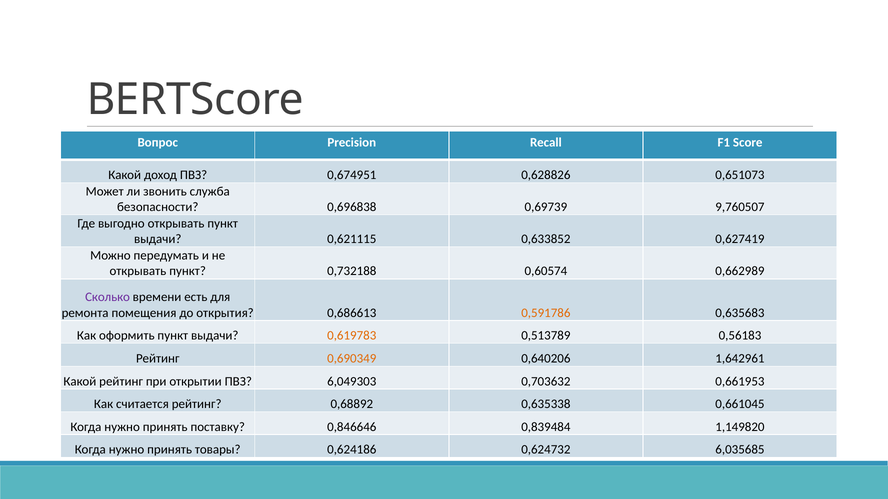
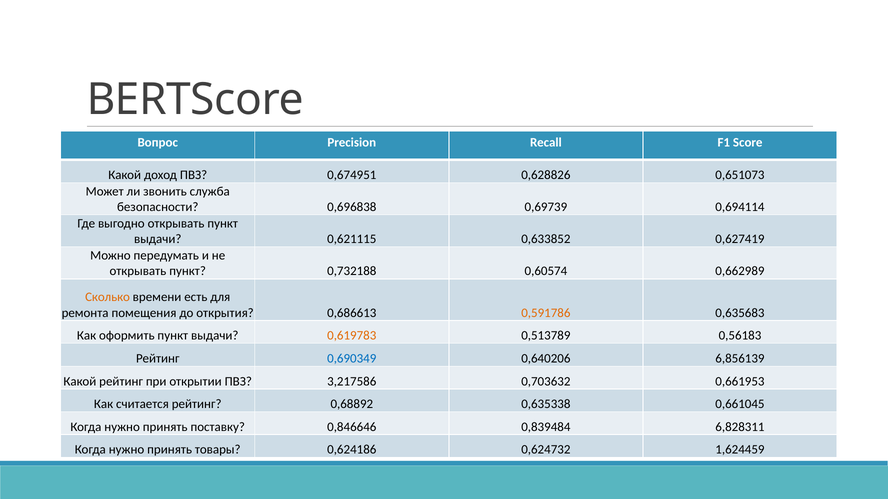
9,760507: 9,760507 -> 0,694114
Сколько colour: purple -> orange
0,690349 colour: orange -> blue
1,642961: 1,642961 -> 6,856139
6,049303: 6,049303 -> 3,217586
1,149820: 1,149820 -> 6,828311
6,035685: 6,035685 -> 1,624459
